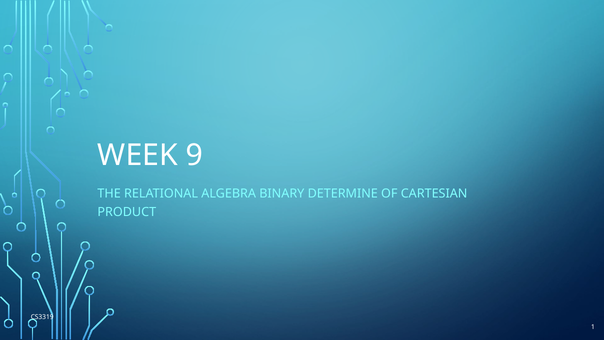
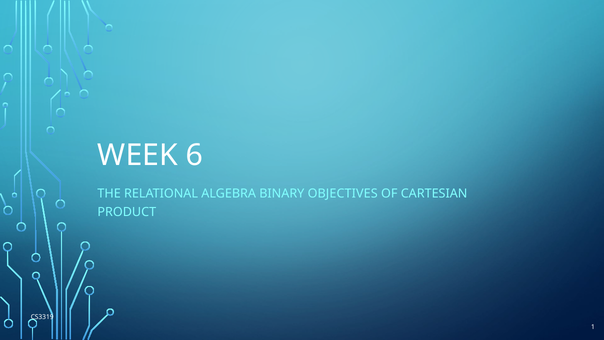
9: 9 -> 6
DETERMINE: DETERMINE -> OBJECTIVES
